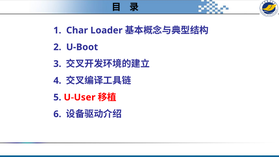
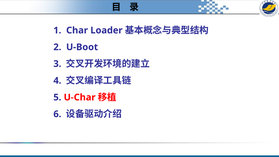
U-User: U-User -> U-Char
